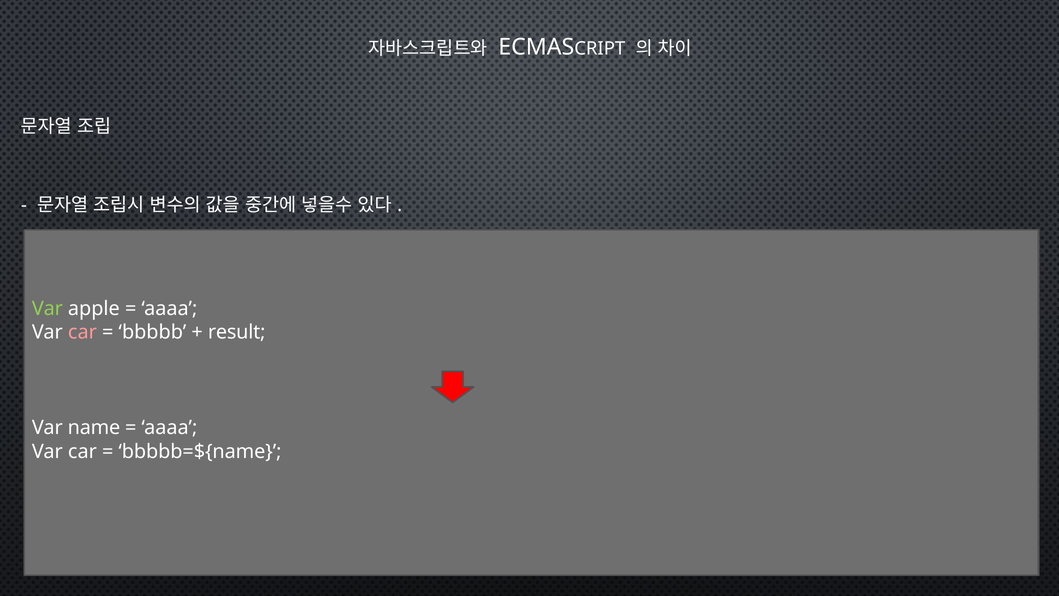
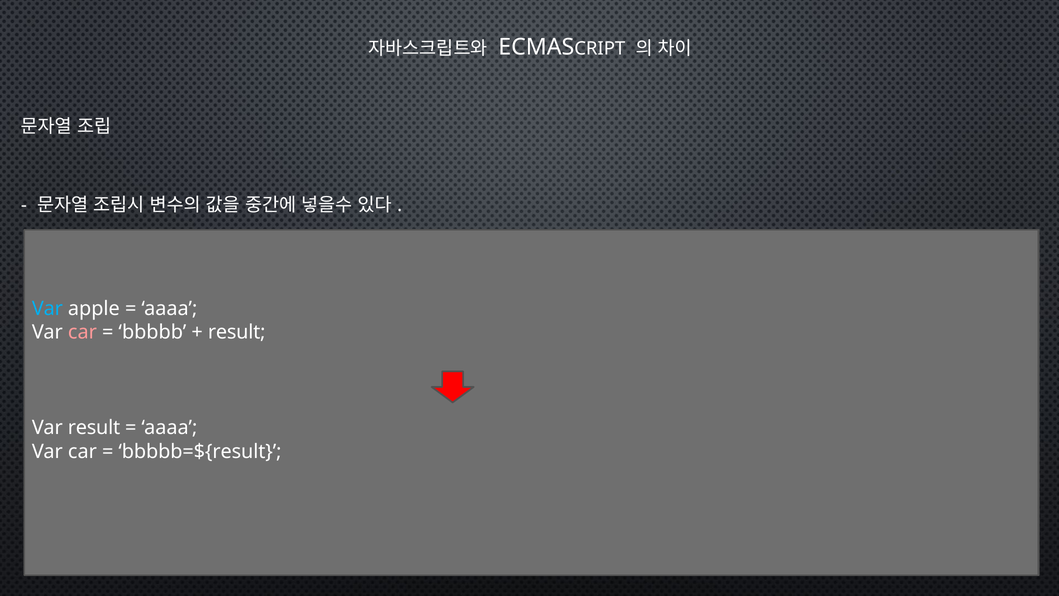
Var at (47, 308) colour: light green -> light blue
Var name: name -> result
bbbbb=${name: bbbbb=${name -> bbbbb=${result
